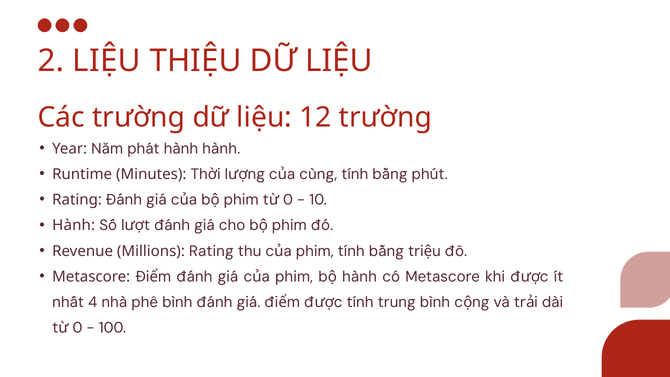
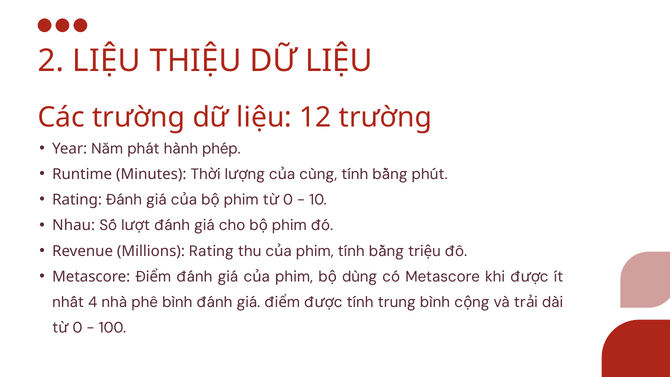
hành hành: hành -> phép
Hành at (74, 225): Hành -> Nhau
hành at (359, 277): hành -> dùng
